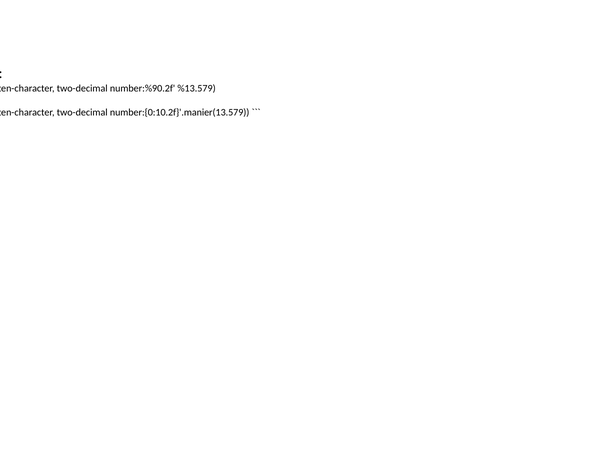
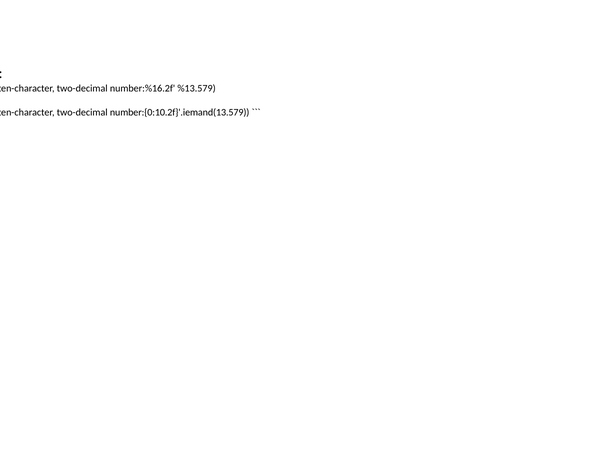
number:%90.2f: number:%90.2f -> number:%16.2f
number:{0:10.2f}'.manier(13.579: number:{0:10.2f}'.manier(13.579 -> number:{0:10.2f}'.iemand(13.579
